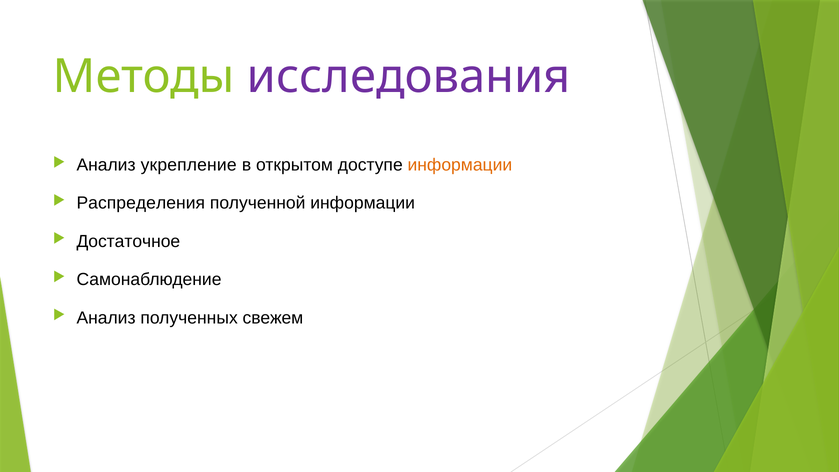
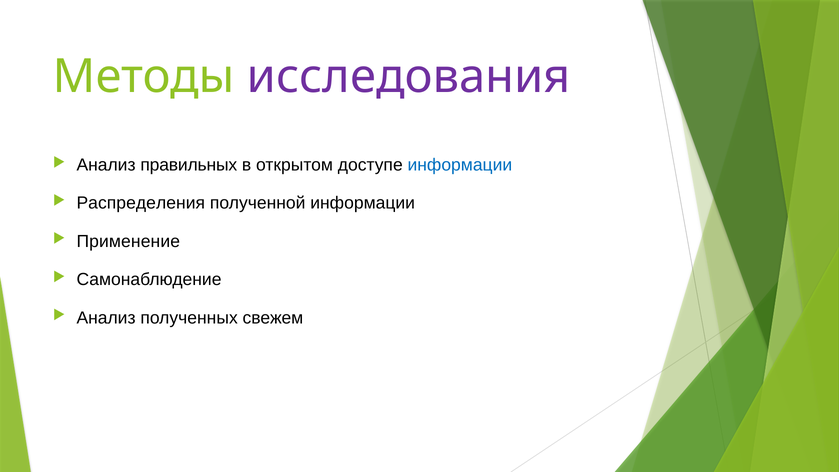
укрепление: укрепление -> правильных
информации at (460, 165) colour: orange -> blue
Достаточное: Достаточное -> Применение
